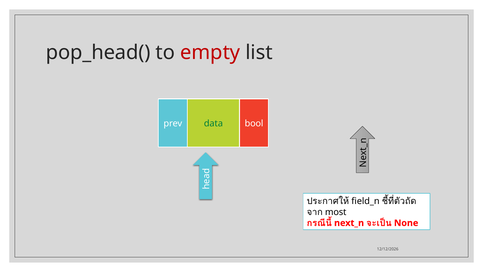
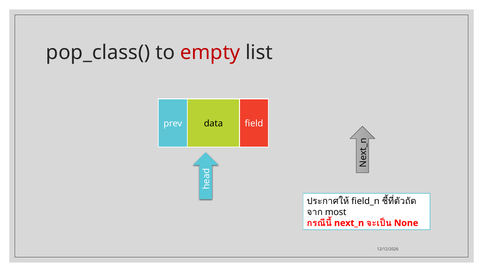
pop_head(: pop_head( -> pop_class(
data colour: green -> black
bool: bool -> field
